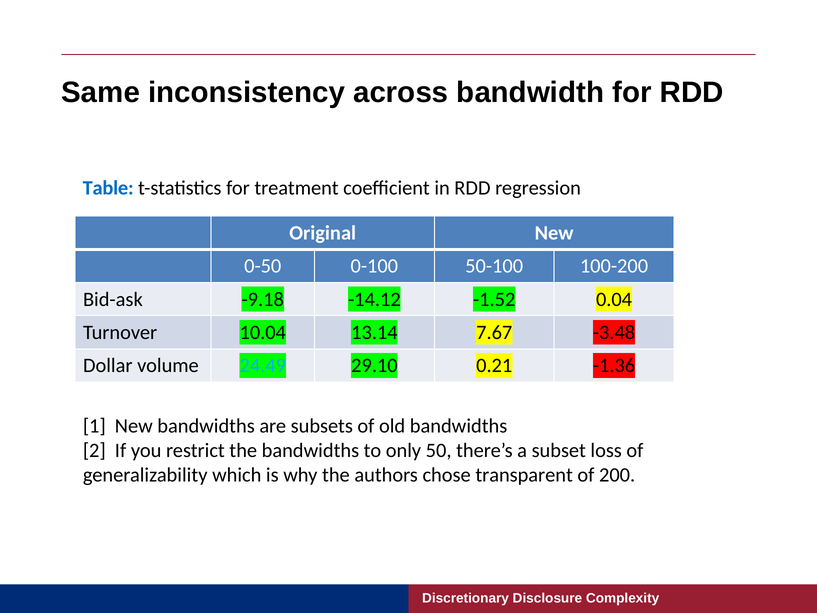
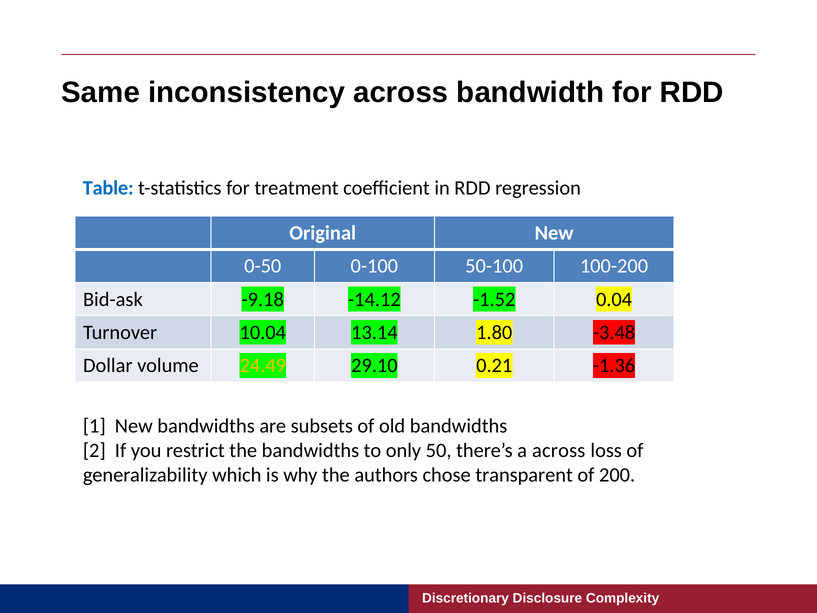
7.67: 7.67 -> 1.80
24.49 colour: light blue -> yellow
a subset: subset -> across
